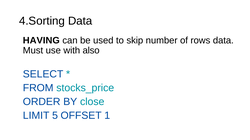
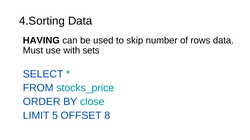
also: also -> sets
1: 1 -> 8
